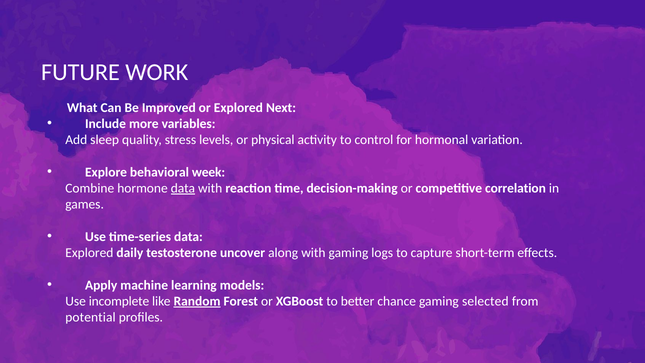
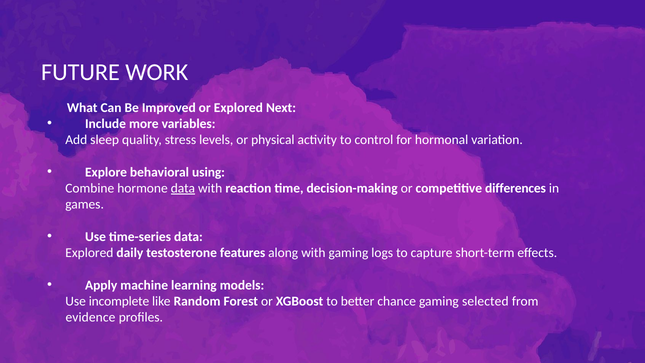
week: week -> using
correlation: correlation -> differences
uncover: uncover -> features
Random underline: present -> none
potential: potential -> evidence
